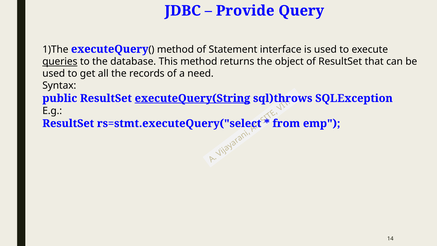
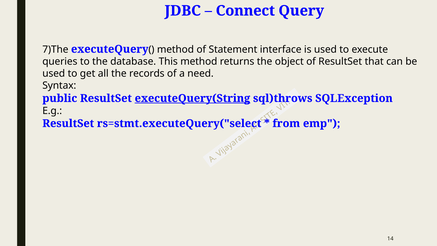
Provide: Provide -> Connect
1)The: 1)The -> 7)The
queries underline: present -> none
